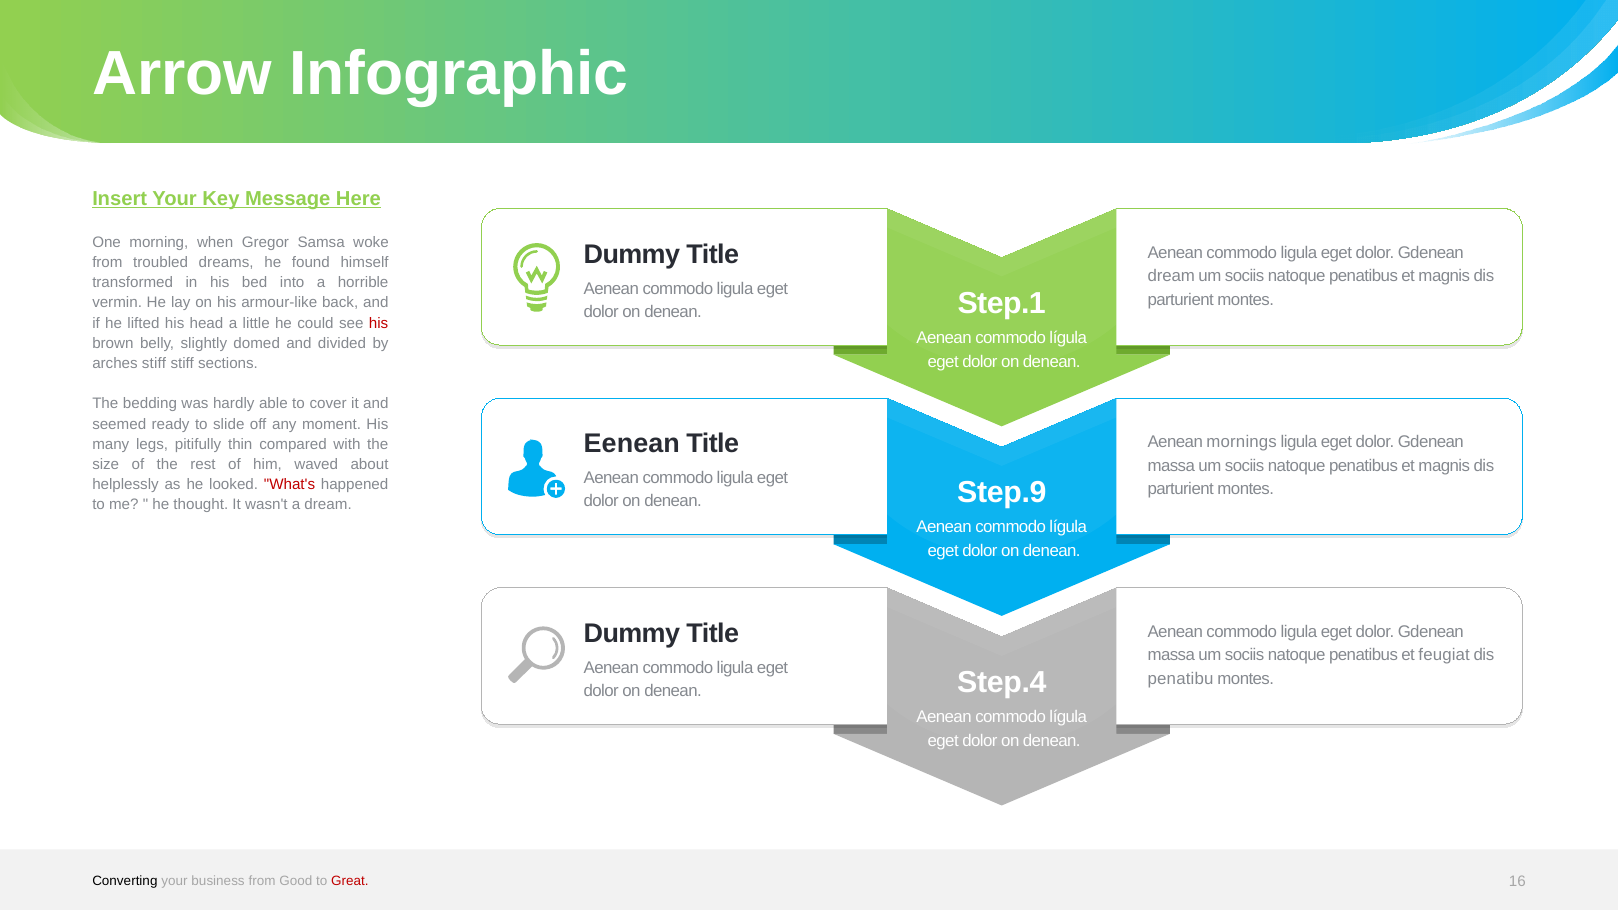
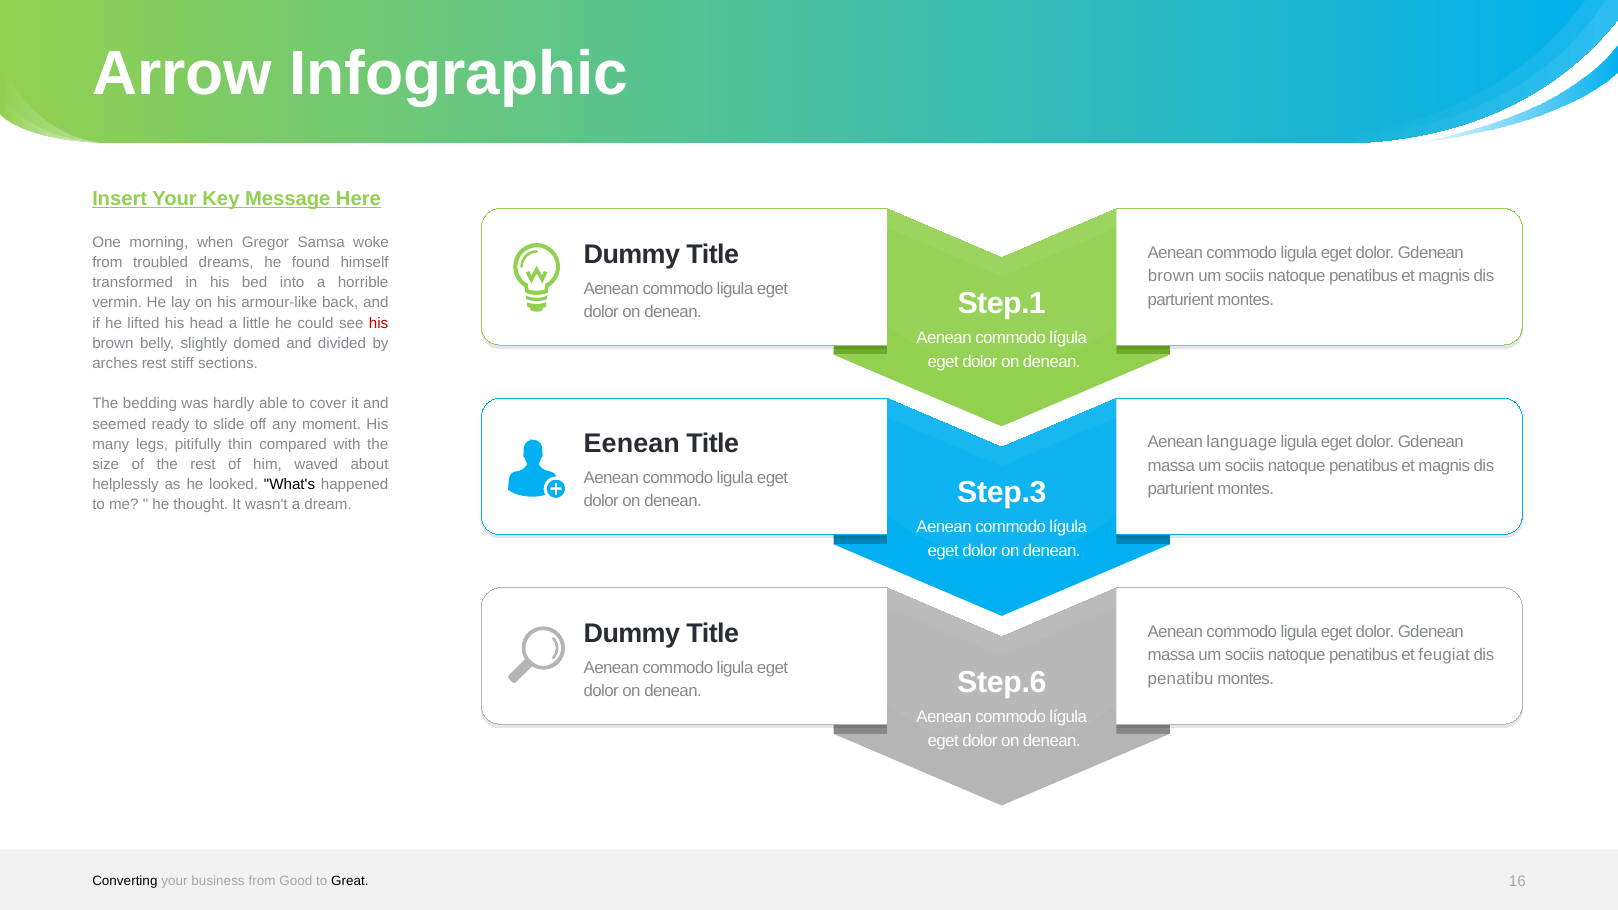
dream at (1171, 276): dream -> brown
arches stiff: stiff -> rest
mornings: mornings -> language
What's colour: red -> black
Step.9: Step.9 -> Step.3
Step.4: Step.4 -> Step.6
Great colour: red -> black
